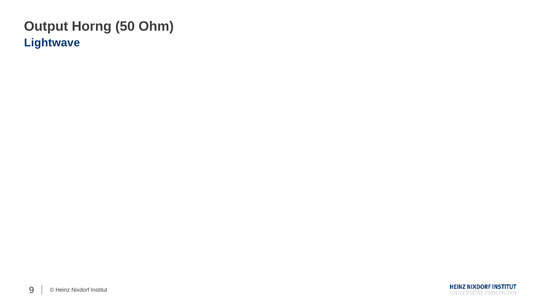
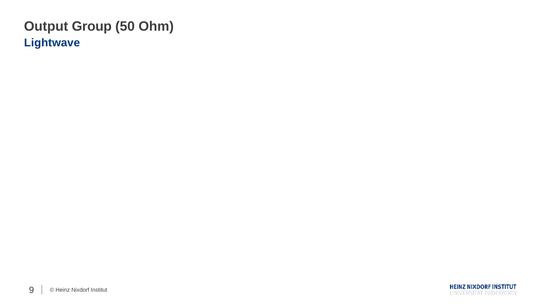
Horng: Horng -> Group
